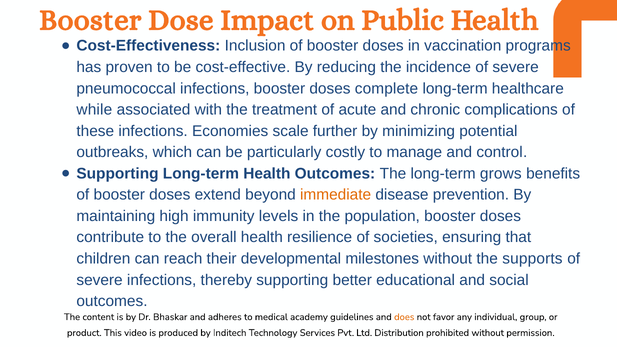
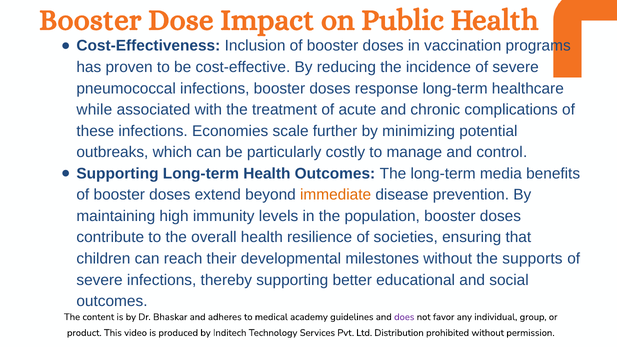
complete: complete -> response
grows: grows -> media
does colour: orange -> purple
